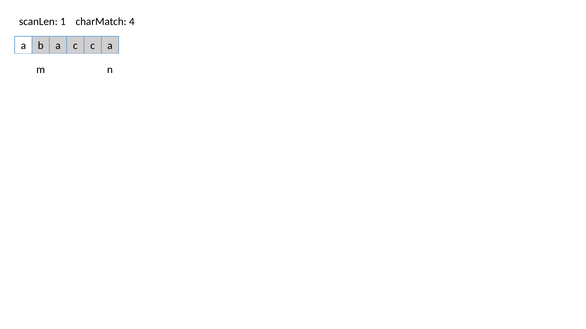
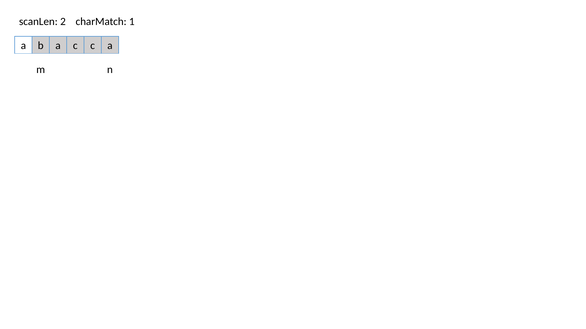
1: 1 -> 2
4: 4 -> 1
